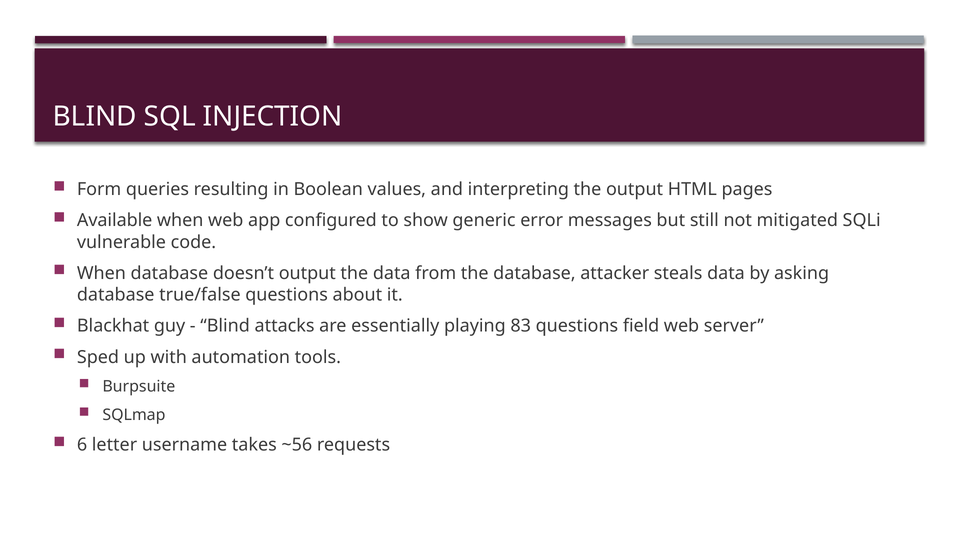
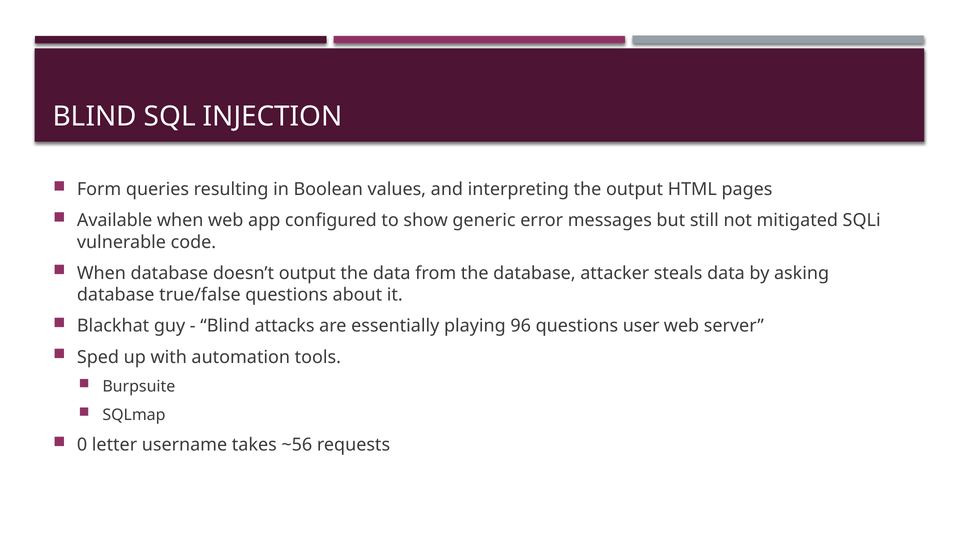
83: 83 -> 96
field: field -> user
6: 6 -> 0
